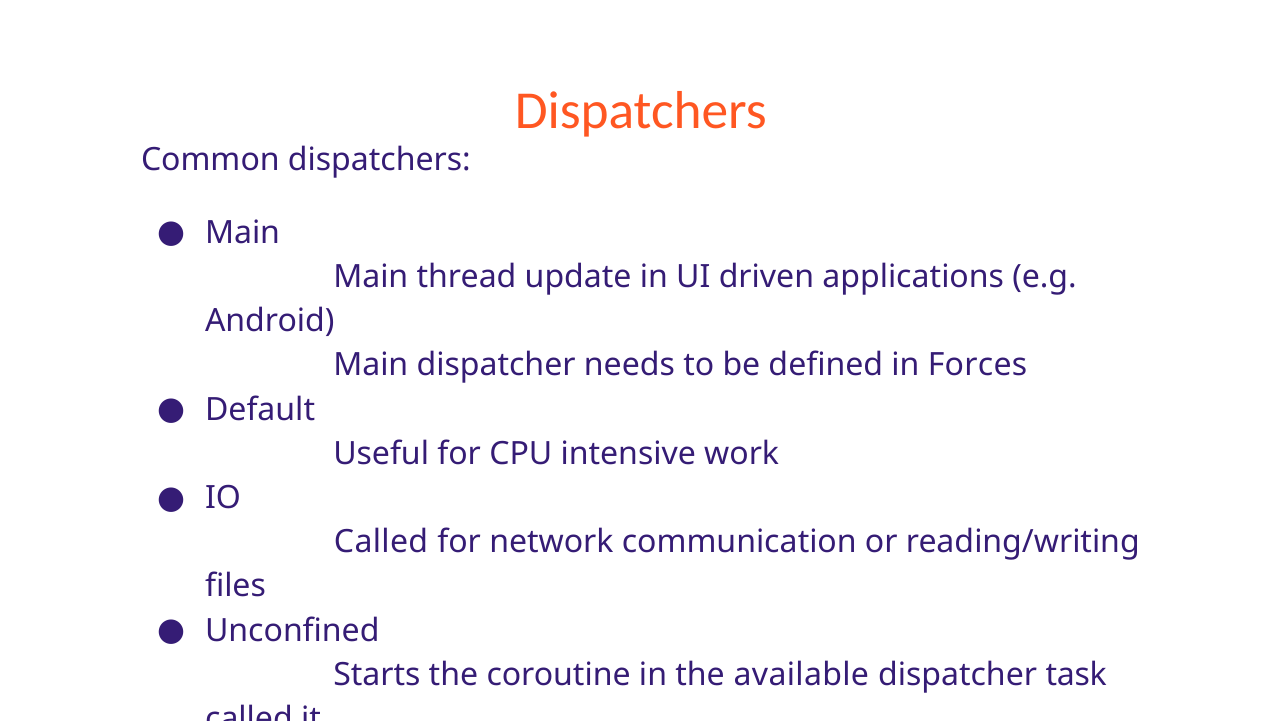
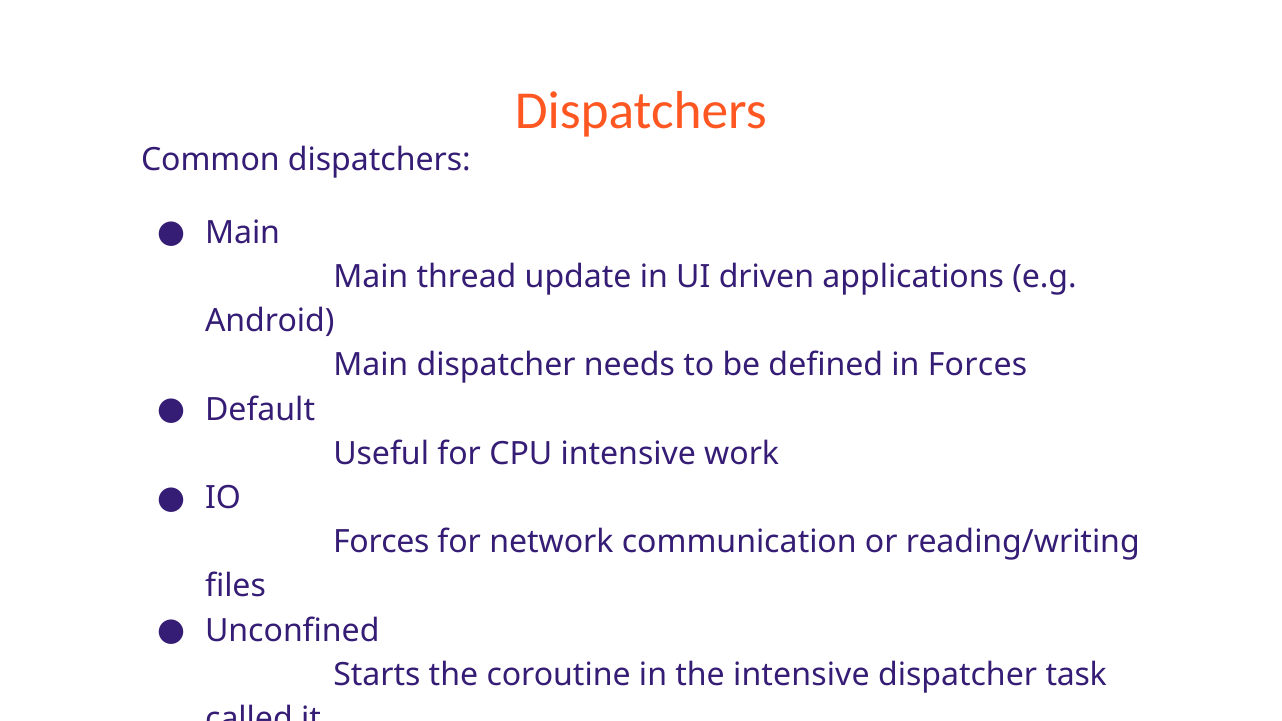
Called at (381, 542): Called -> Forces
the available: available -> intensive
